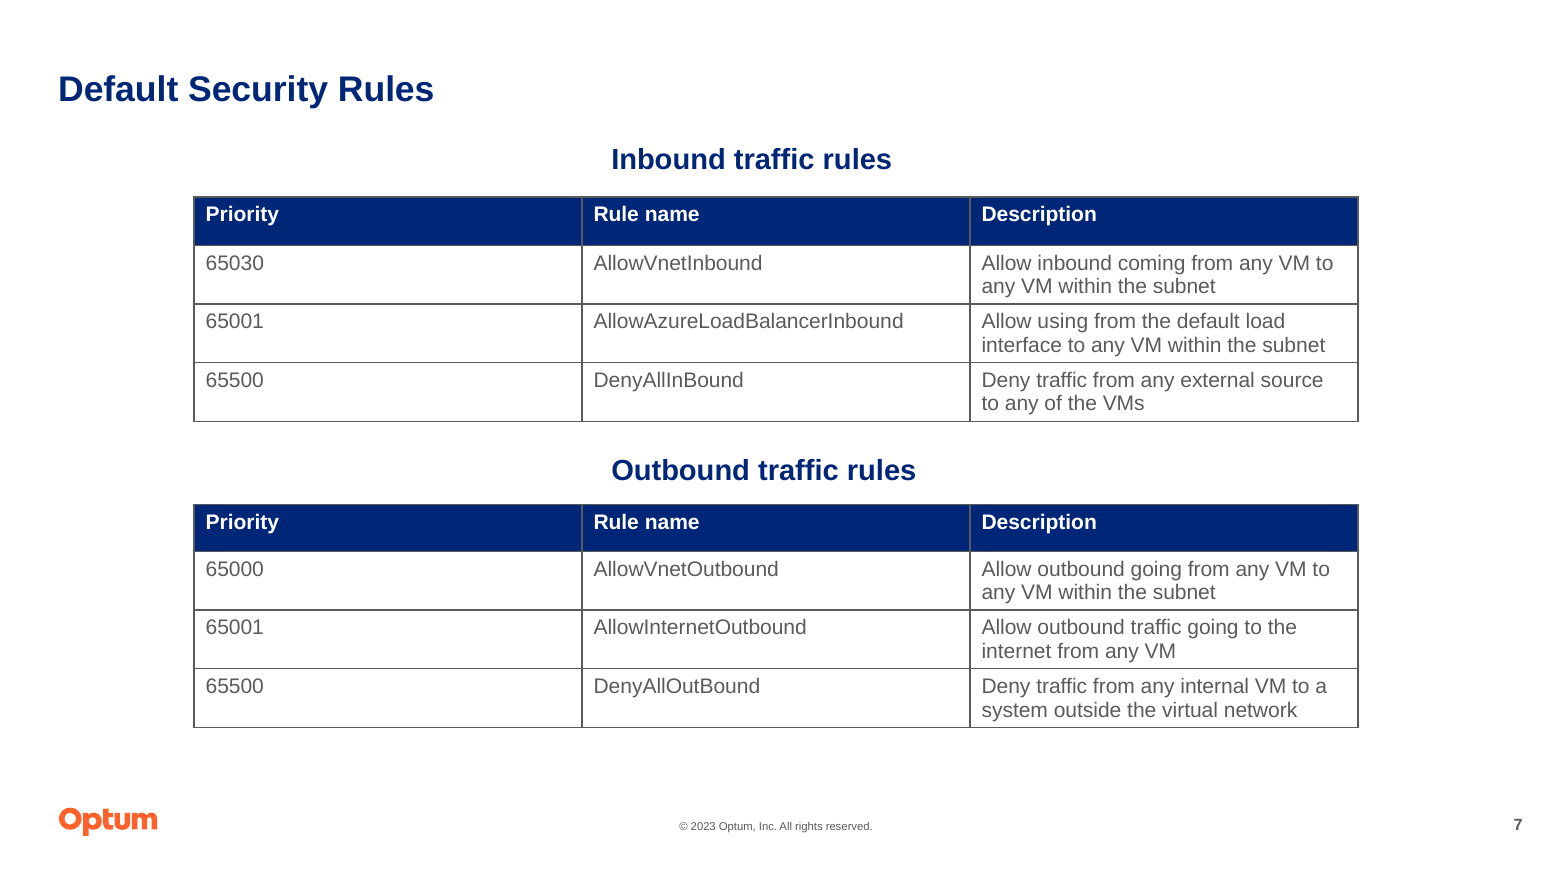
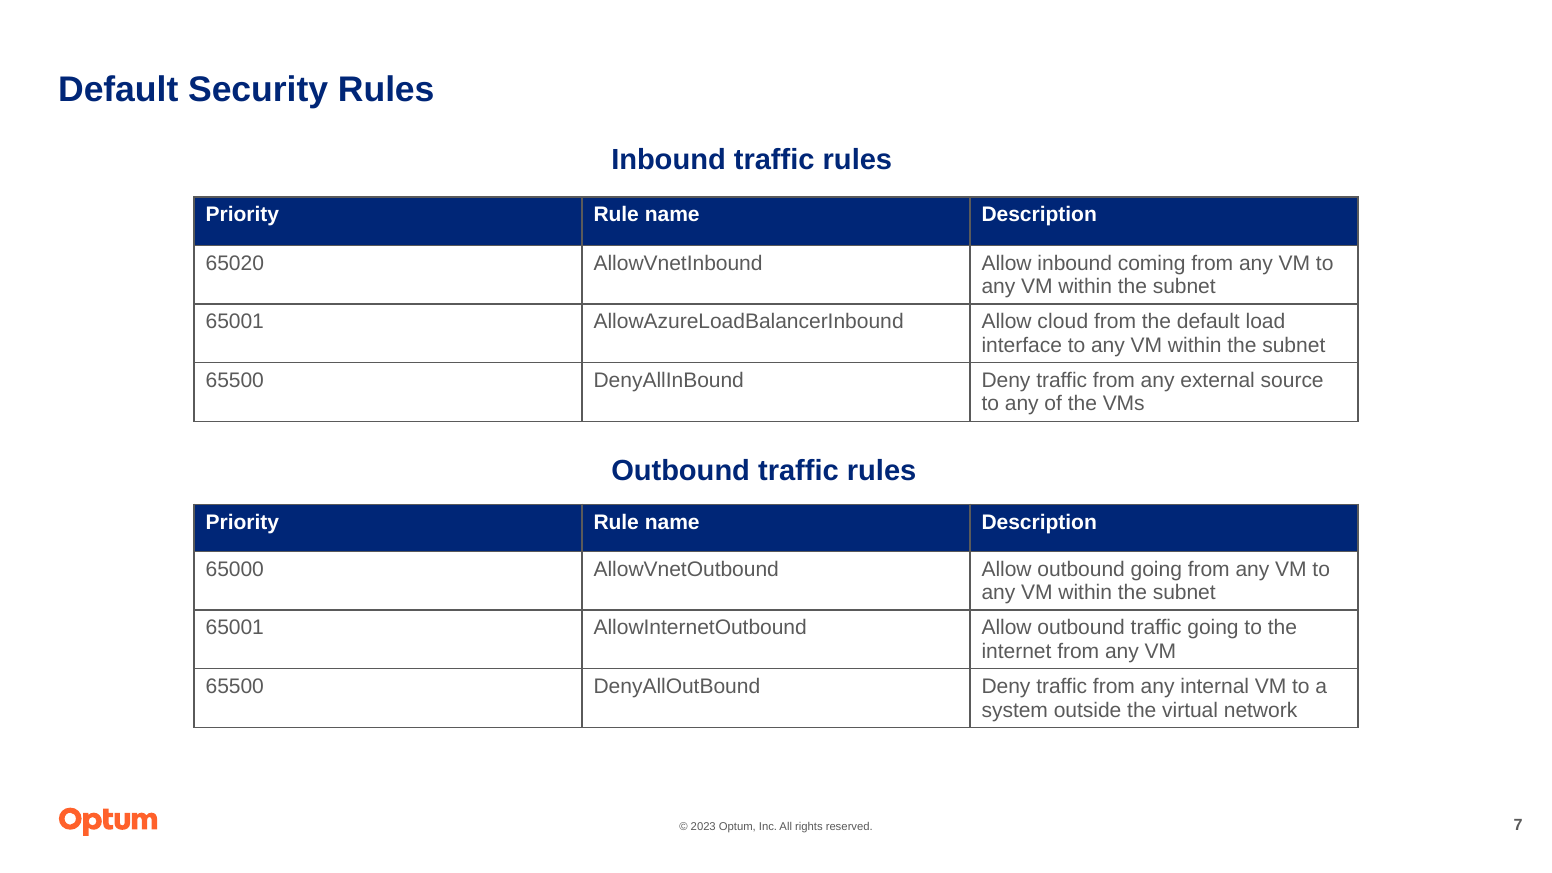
65030: 65030 -> 65020
using: using -> cloud
